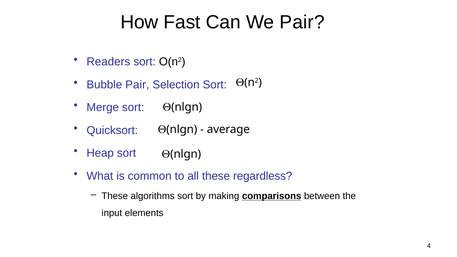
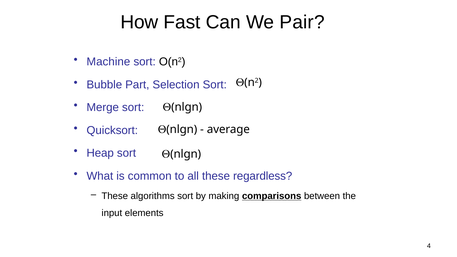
Readers: Readers -> Machine
Bubble Pair: Pair -> Part
